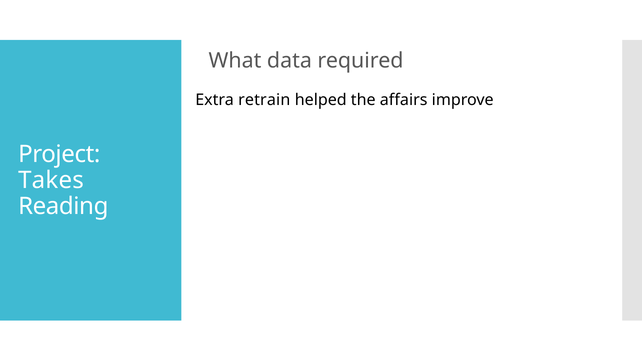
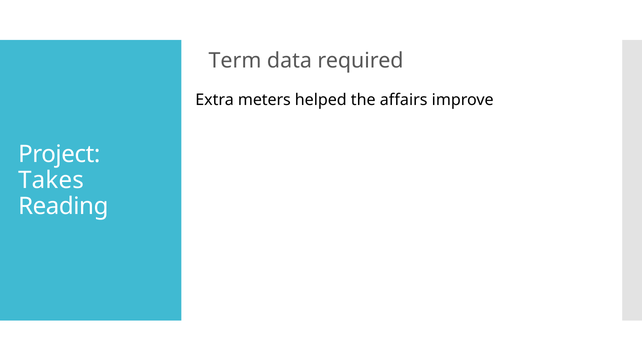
What: What -> Term
retrain: retrain -> meters
